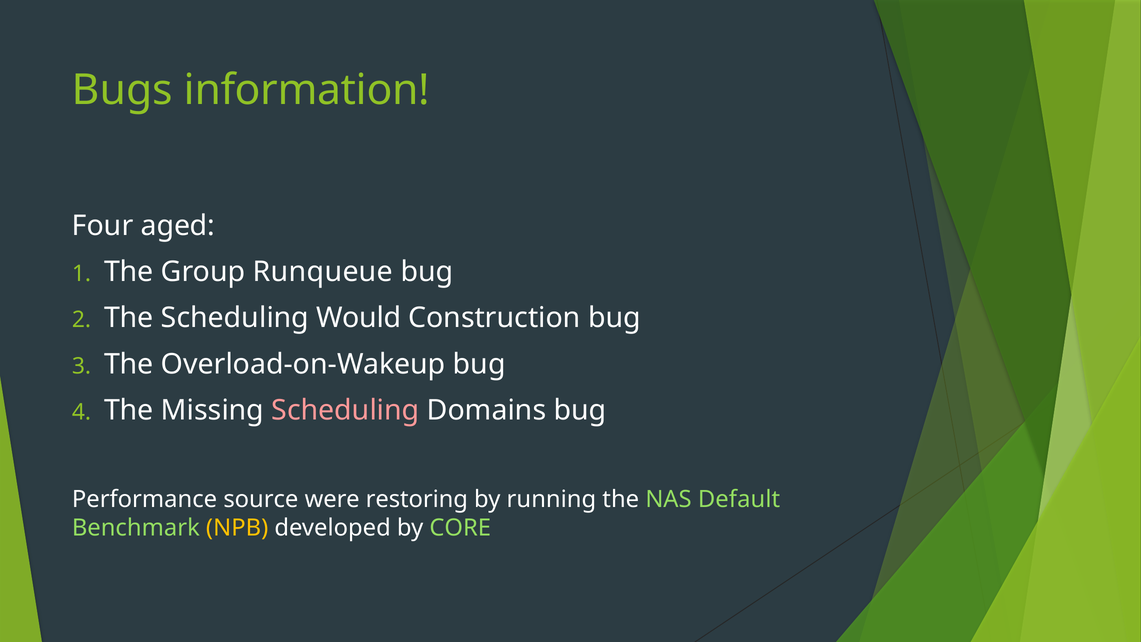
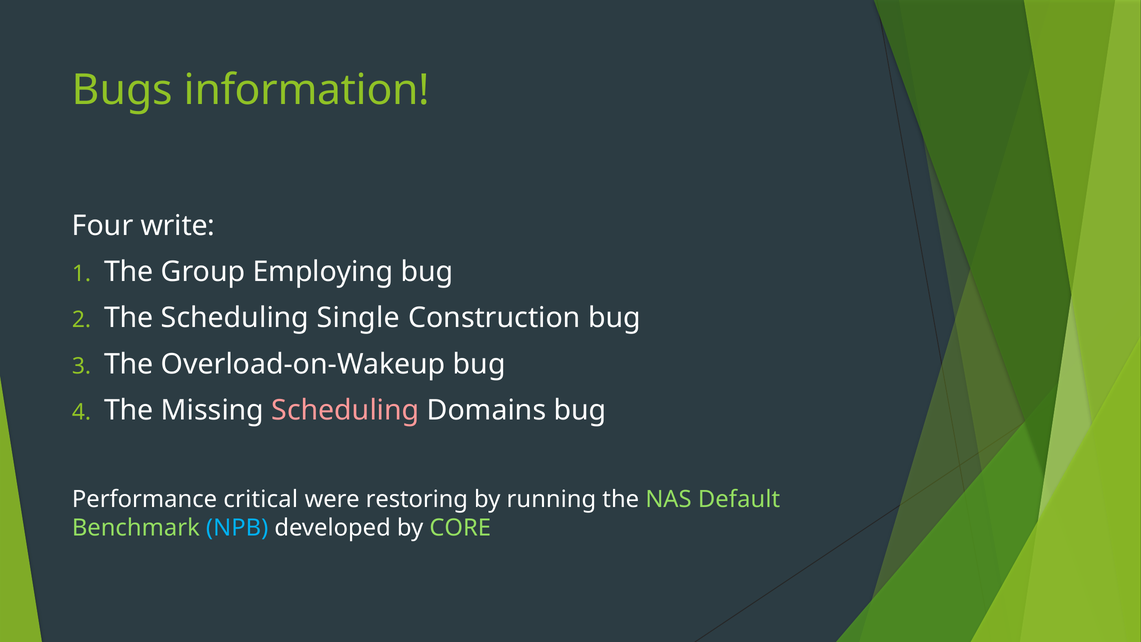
aged: aged -> write
Runqueue: Runqueue -> Employing
Would: Would -> Single
source: source -> critical
NPB colour: yellow -> light blue
